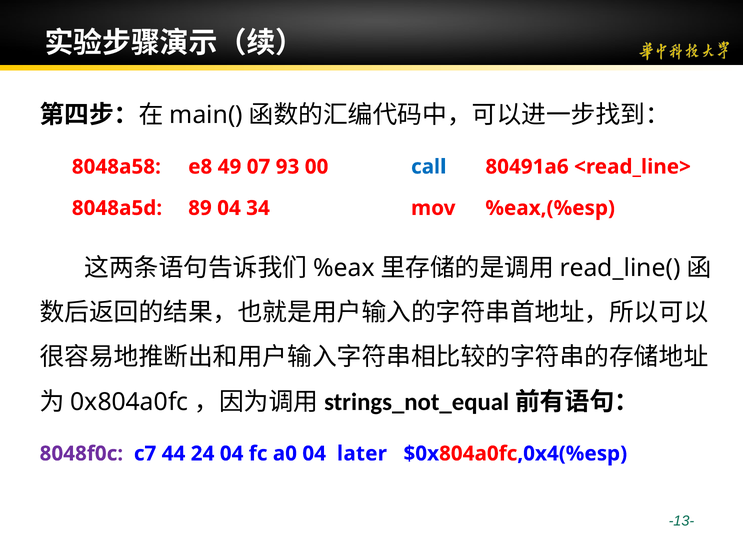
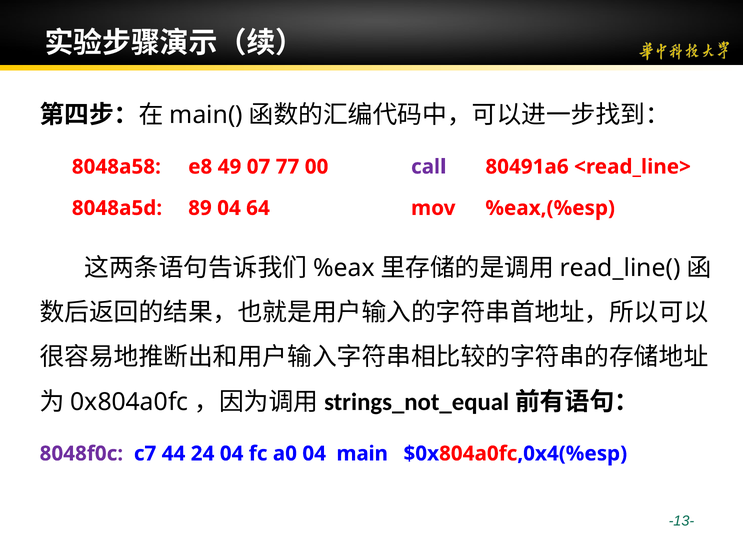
93: 93 -> 77
call colour: blue -> purple
34: 34 -> 64
later: later -> main
